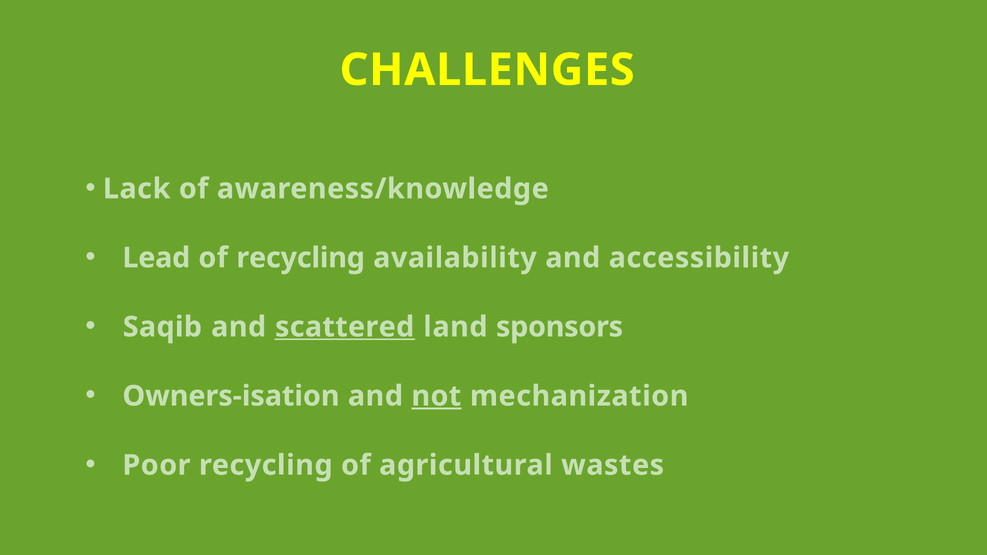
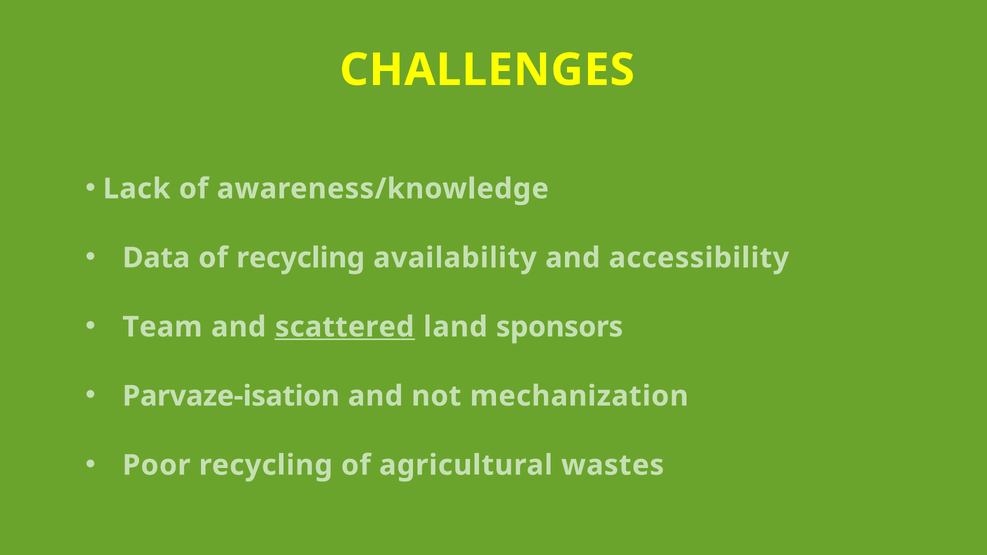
Lead: Lead -> Data
Saqib: Saqib -> Team
Owners-isation: Owners-isation -> Parvaze-isation
not underline: present -> none
